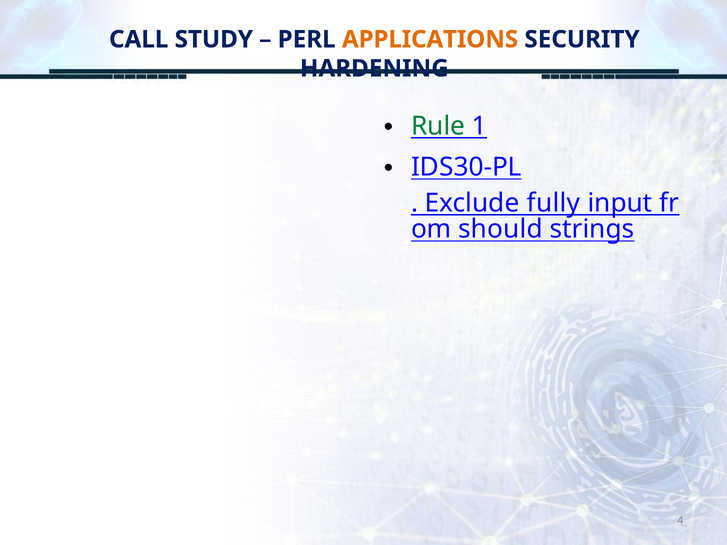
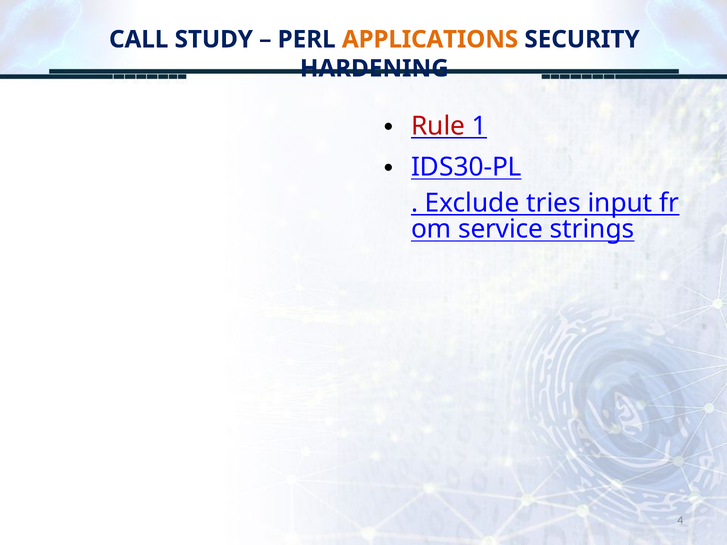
Rule colour: green -> red
fully: fully -> tries
should: should -> service
